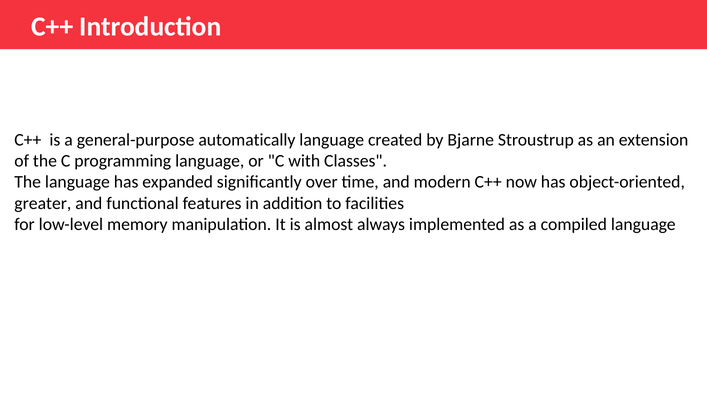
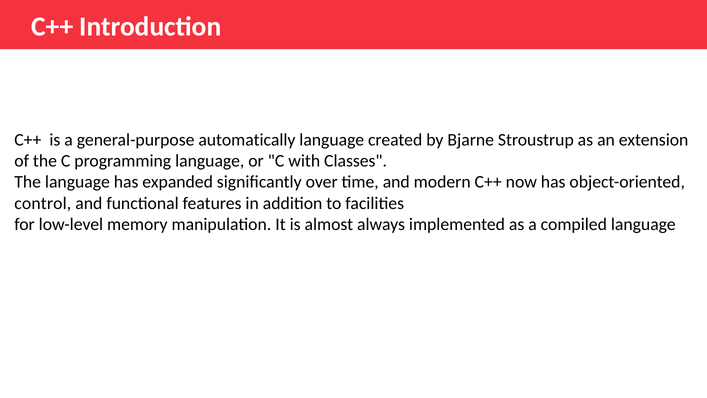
greater: greater -> control
